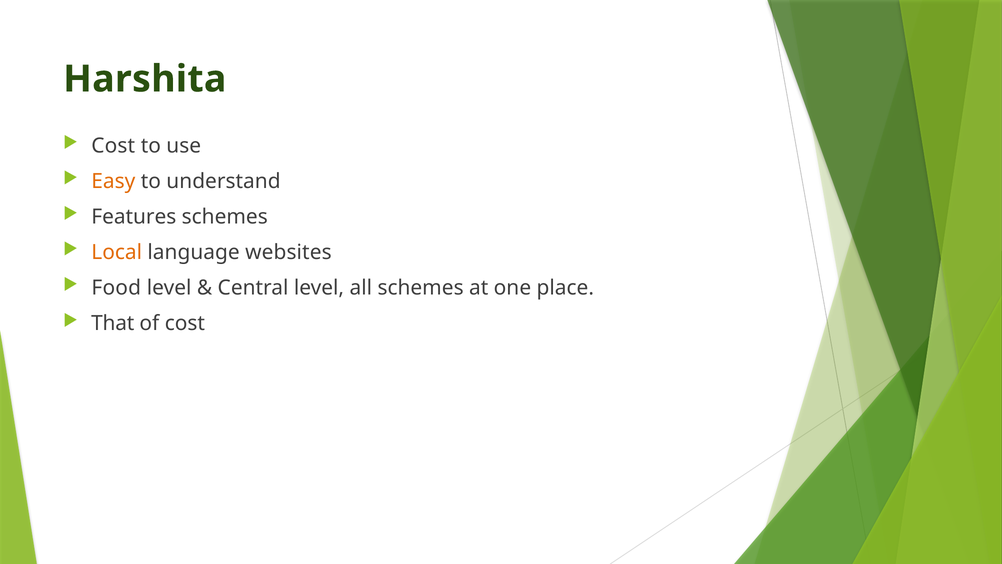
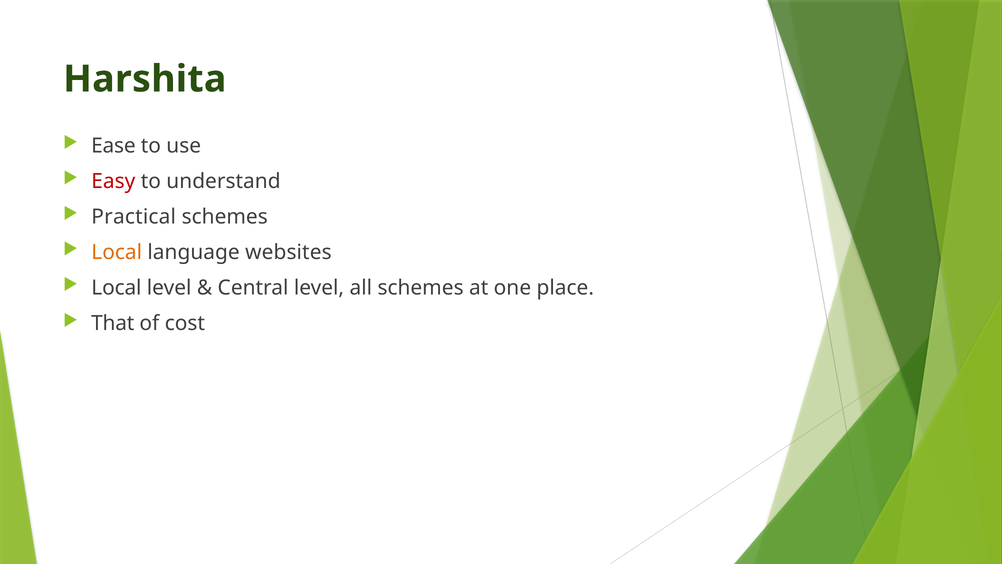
Cost at (113, 146): Cost -> Ease
Easy colour: orange -> red
Features: Features -> Practical
Food at (116, 288): Food -> Local
